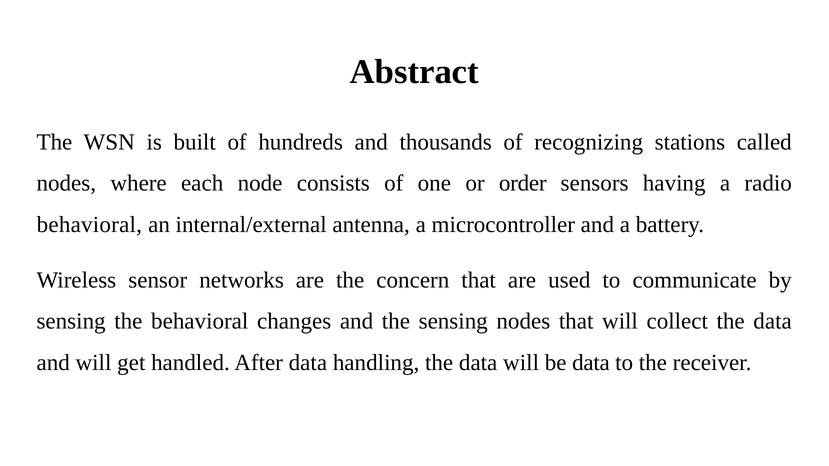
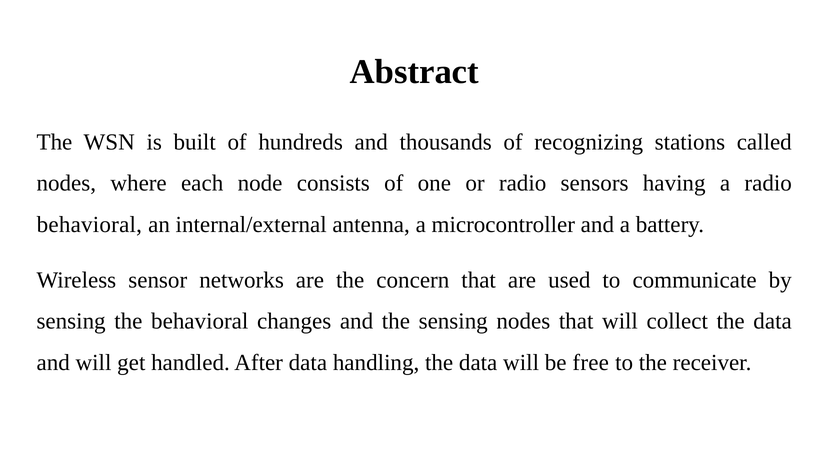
or order: order -> radio
be data: data -> free
